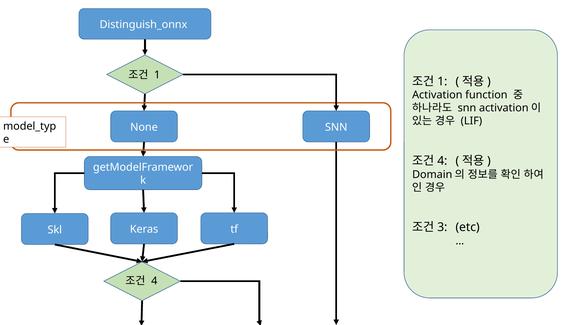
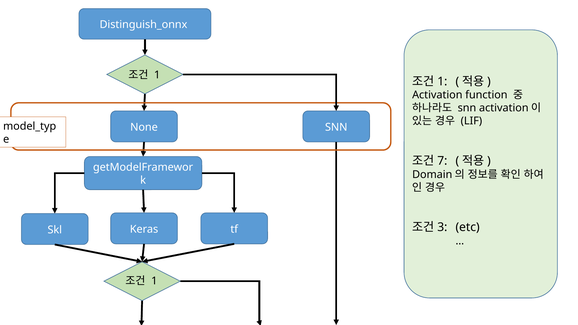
4 at (442, 161): 4 -> 7
4 at (154, 281): 4 -> 1
